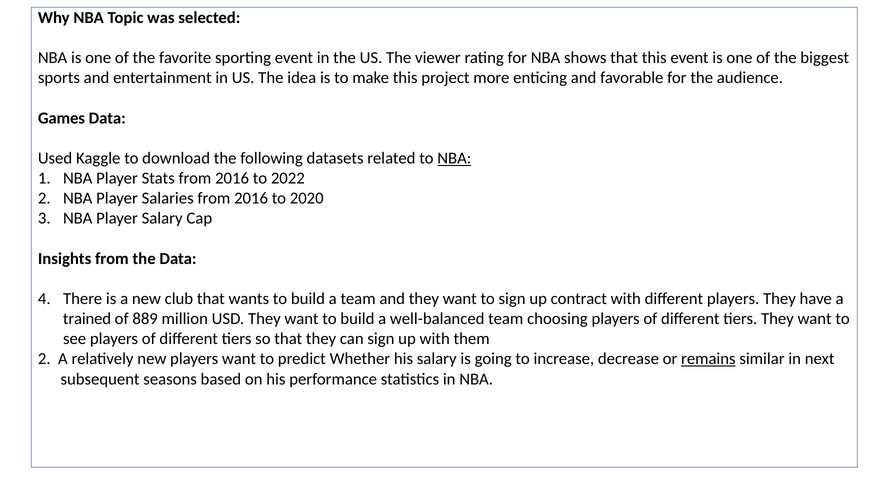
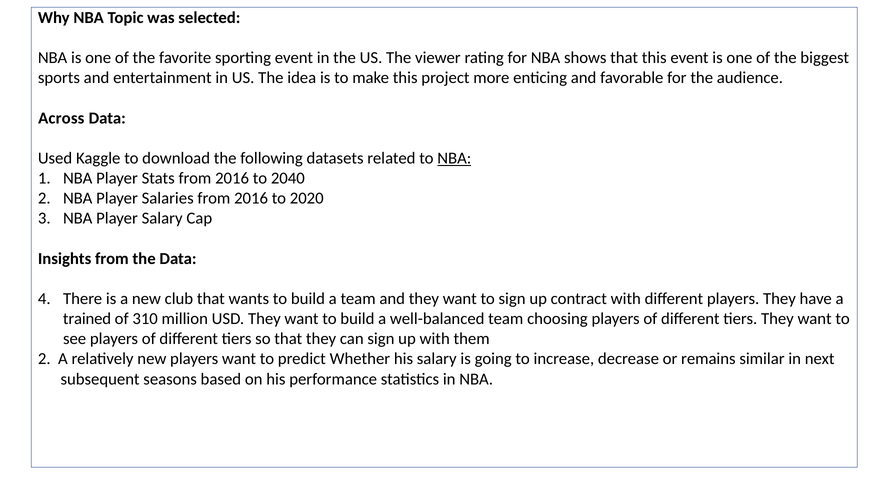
Games: Games -> Across
2022: 2022 -> 2040
889: 889 -> 310
remains underline: present -> none
